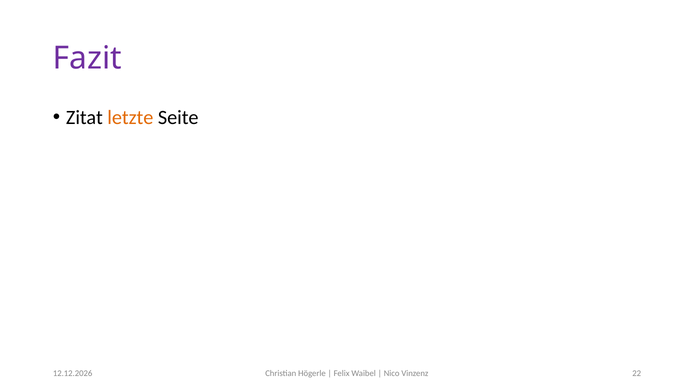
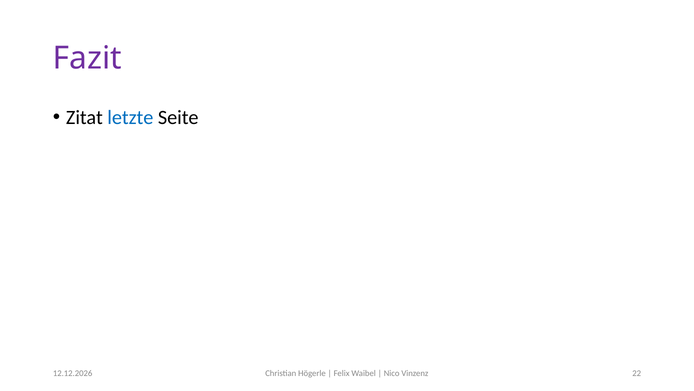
letzte colour: orange -> blue
